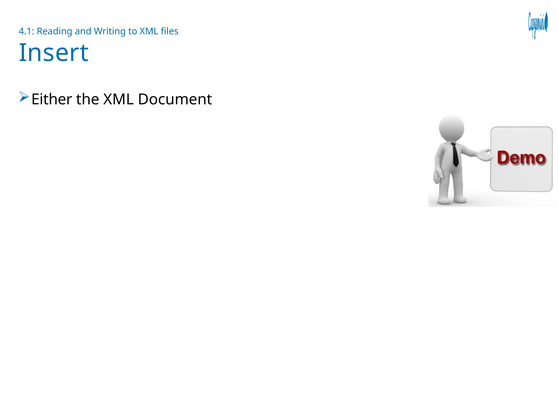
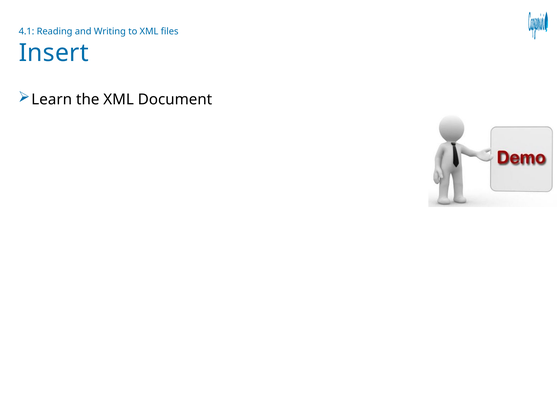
Either: Either -> Learn
